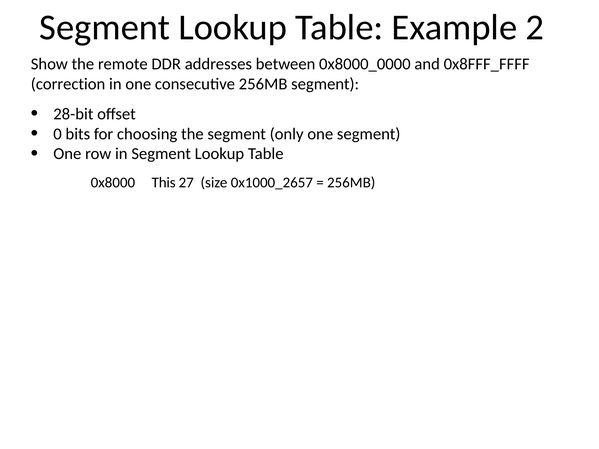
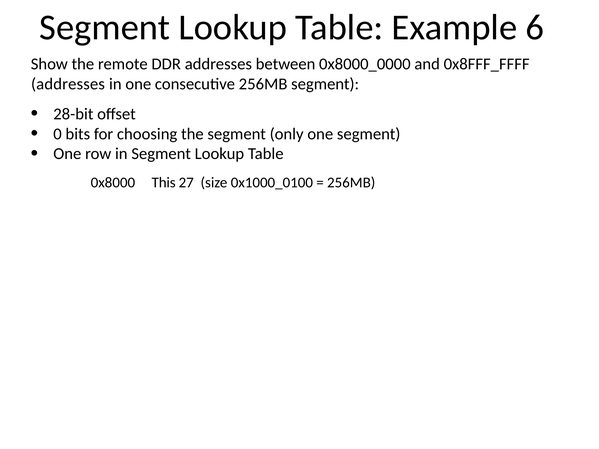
2: 2 -> 6
correction at (68, 84): correction -> addresses
0x1000_2657: 0x1000_2657 -> 0x1000_0100
